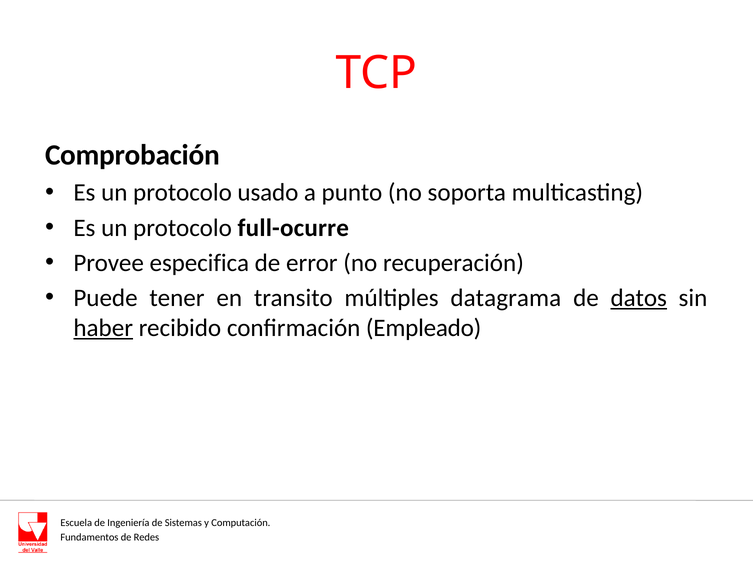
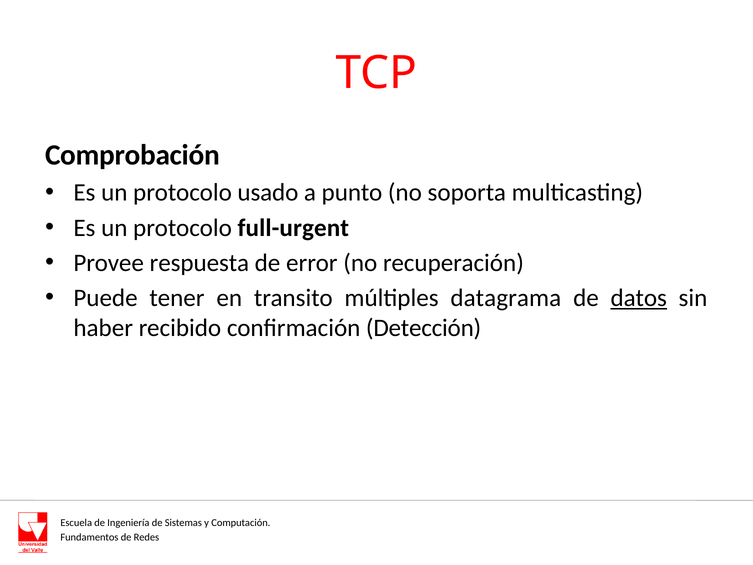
full-ocurre: full-ocurre -> full-urgent
especifica: especifica -> respuesta
haber underline: present -> none
Empleado: Empleado -> Detección
